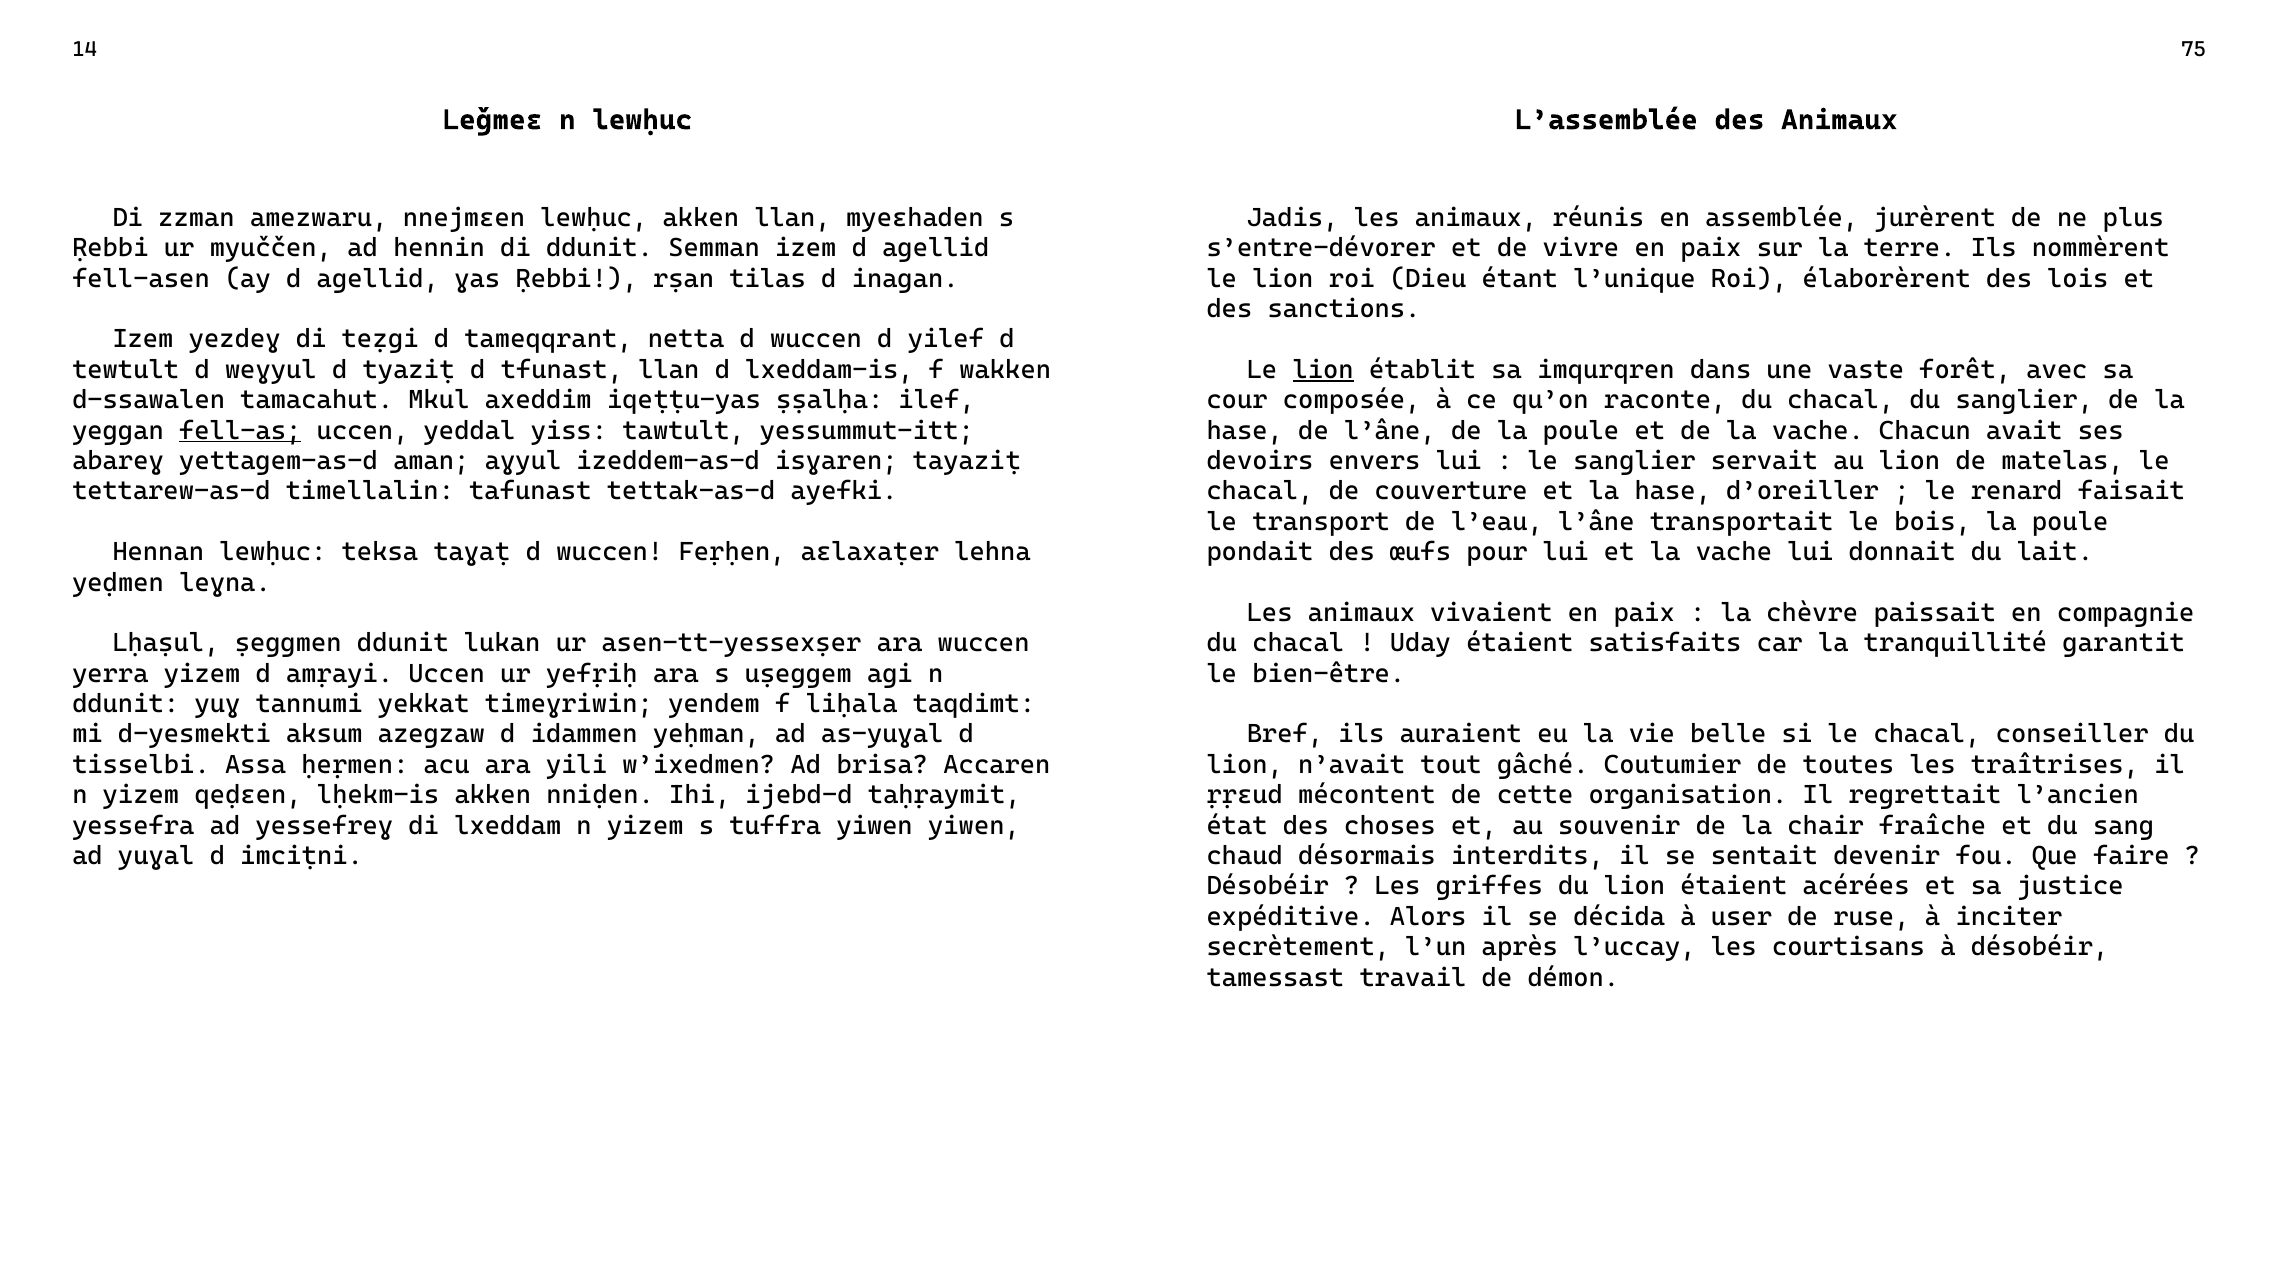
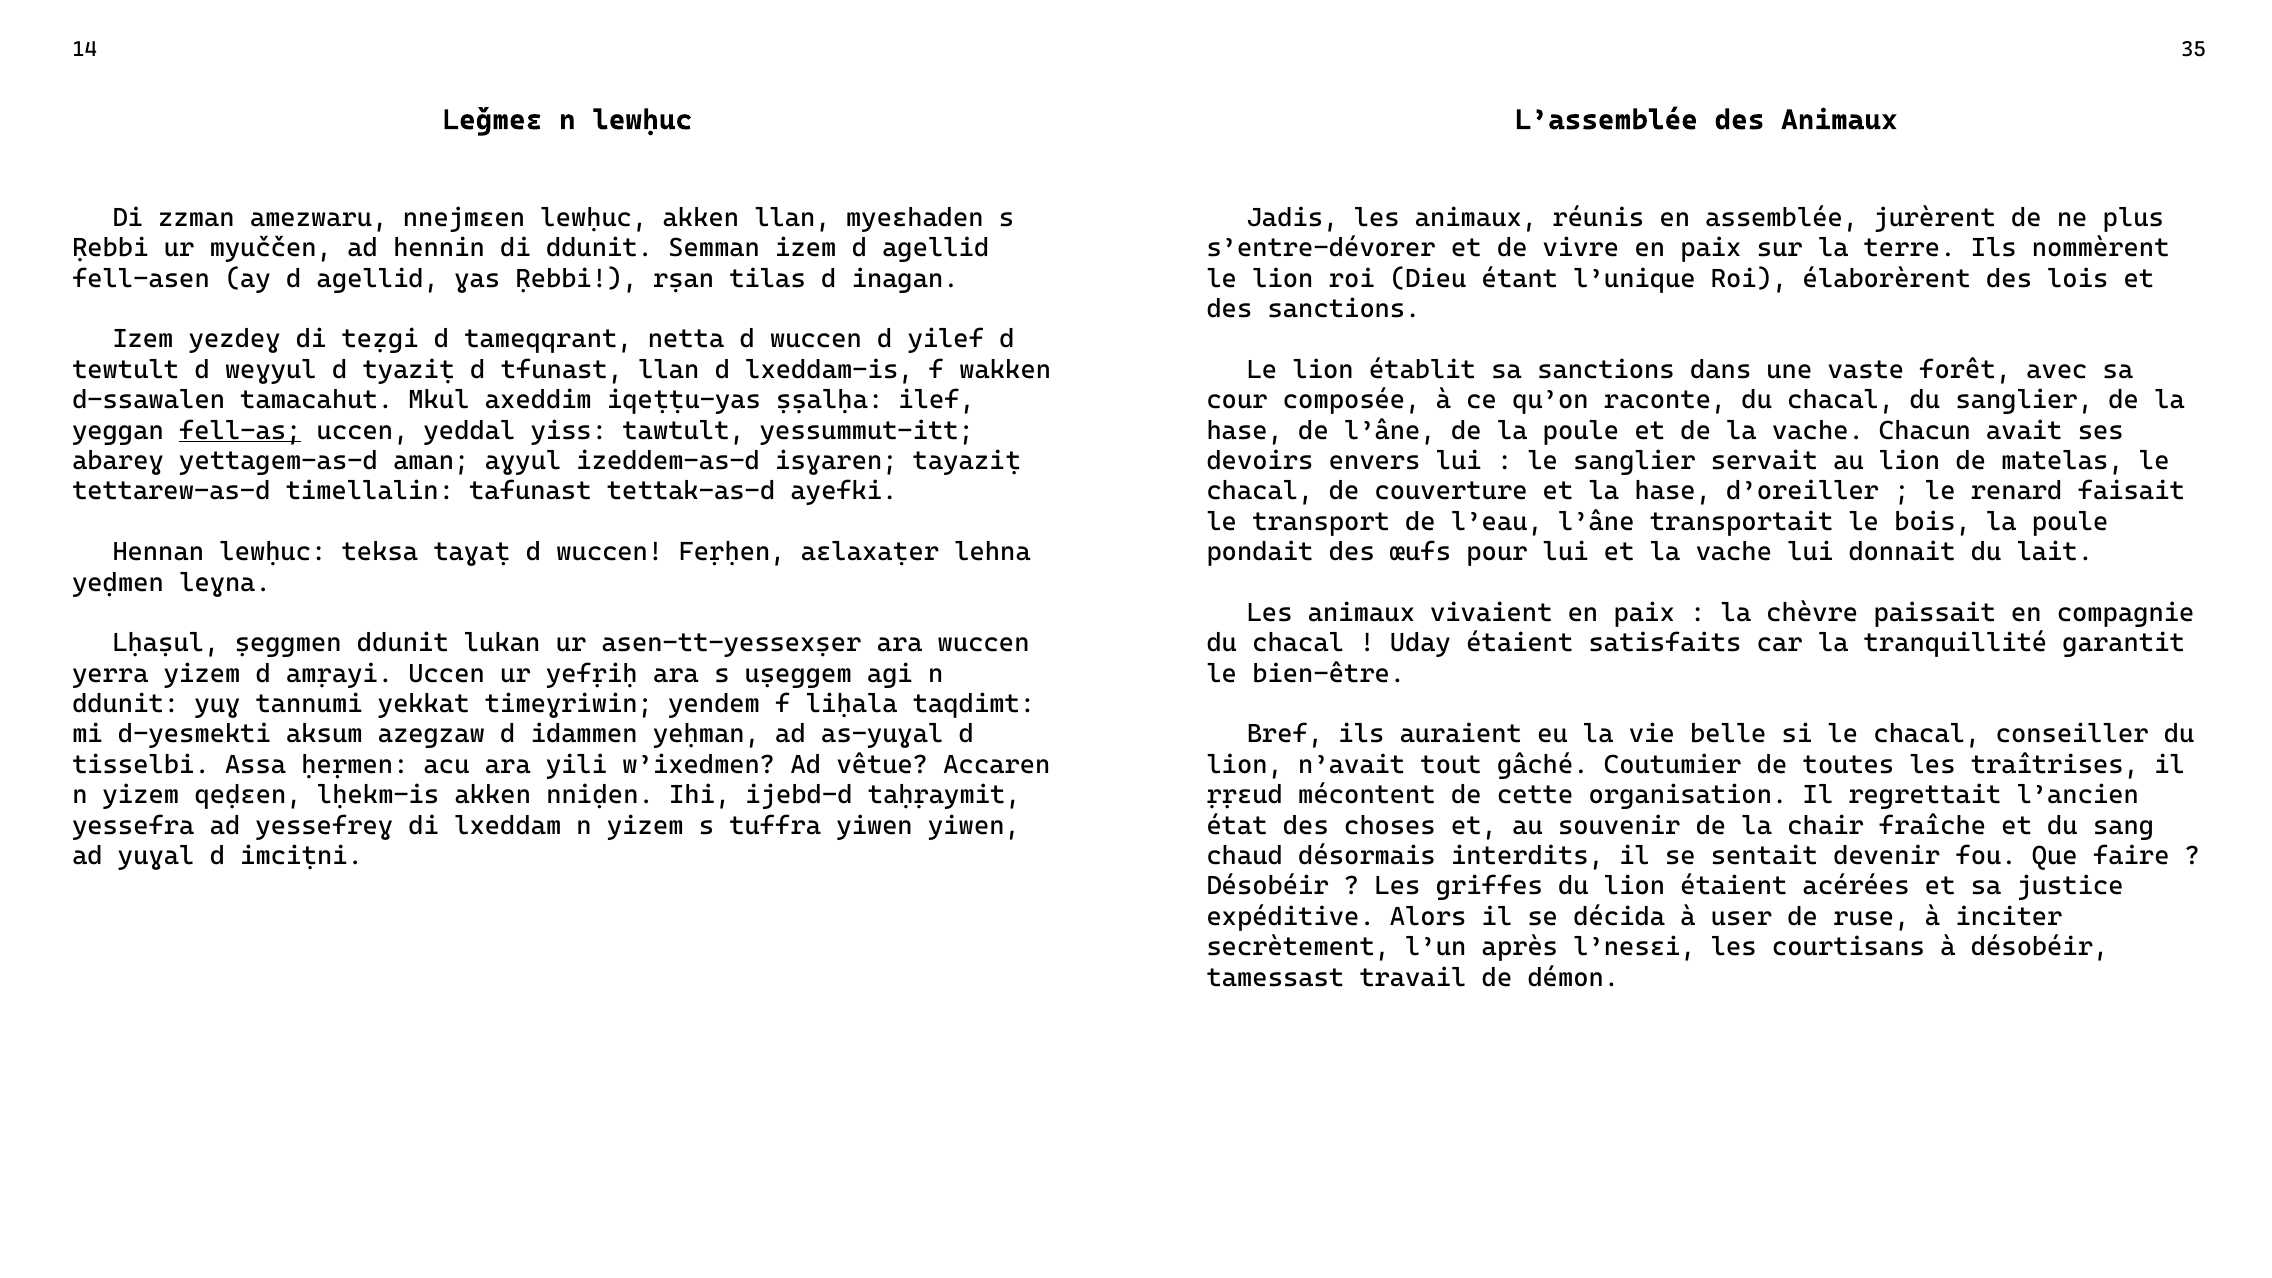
75: 75 -> 35
lion at (1323, 370) underline: present -> none
sa imqurqren: imqurqren -> sanctions
brisa: brisa -> vêtue
l’uccay: l’uccay -> l’nesɛi
